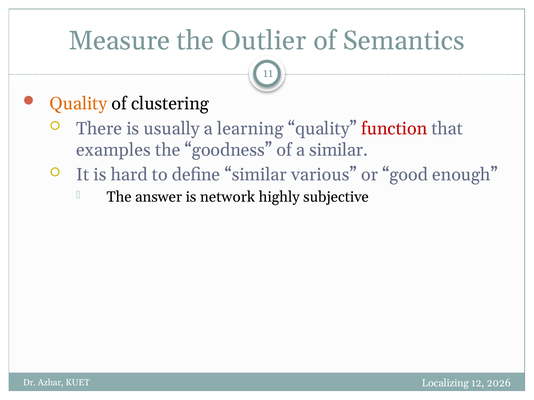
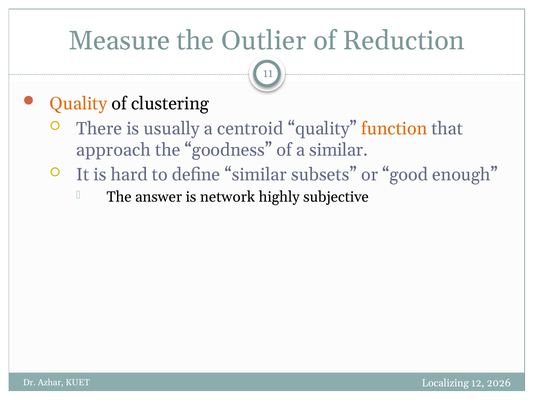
Semantics: Semantics -> Reduction
learning: learning -> centroid
function colour: red -> orange
examples: examples -> approach
various: various -> subsets
